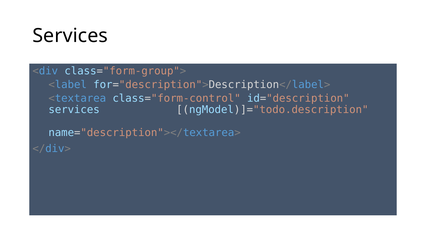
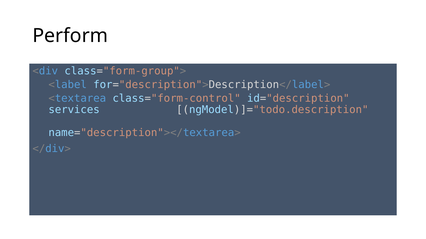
Services at (70, 36): Services -> Perform
